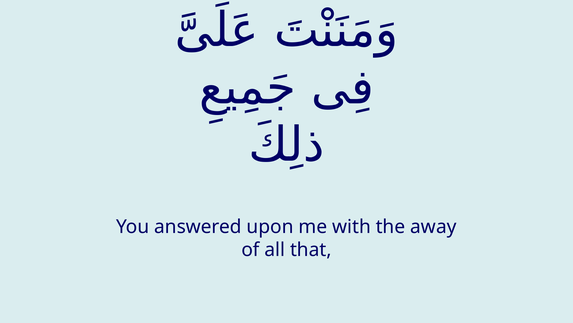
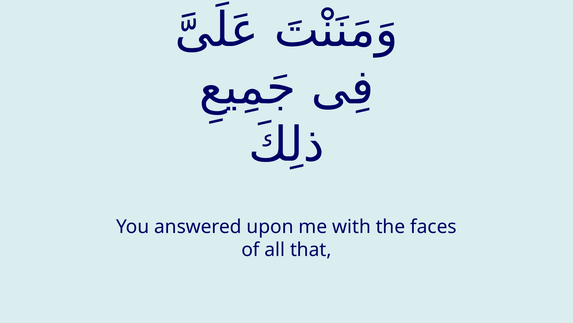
away: away -> faces
